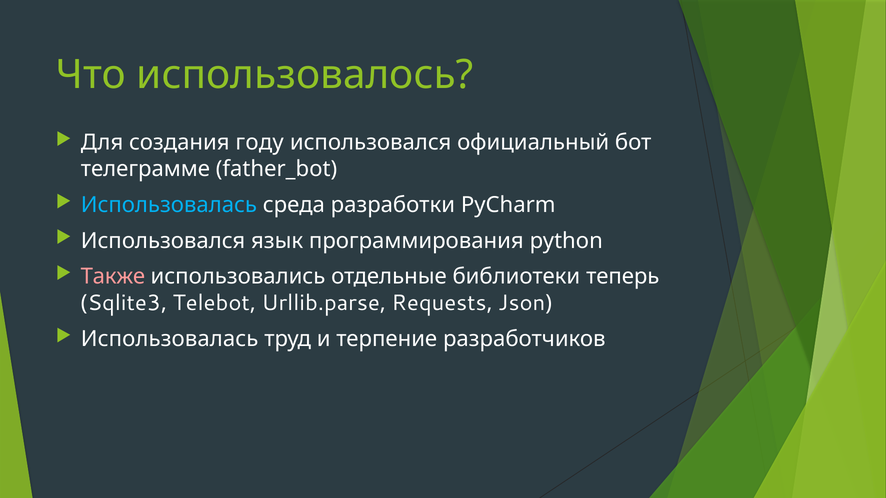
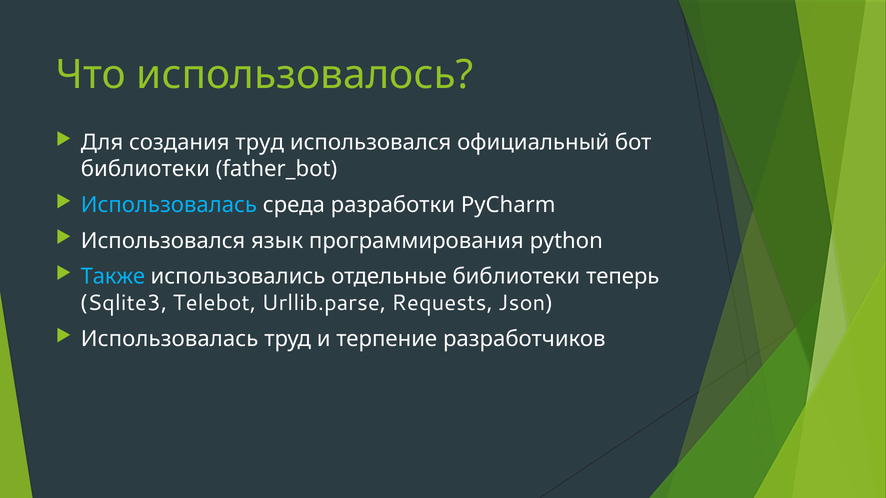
создания году: году -> труд
телеграмме at (145, 169): телеграмме -> библиотеки
Также colour: pink -> light blue
